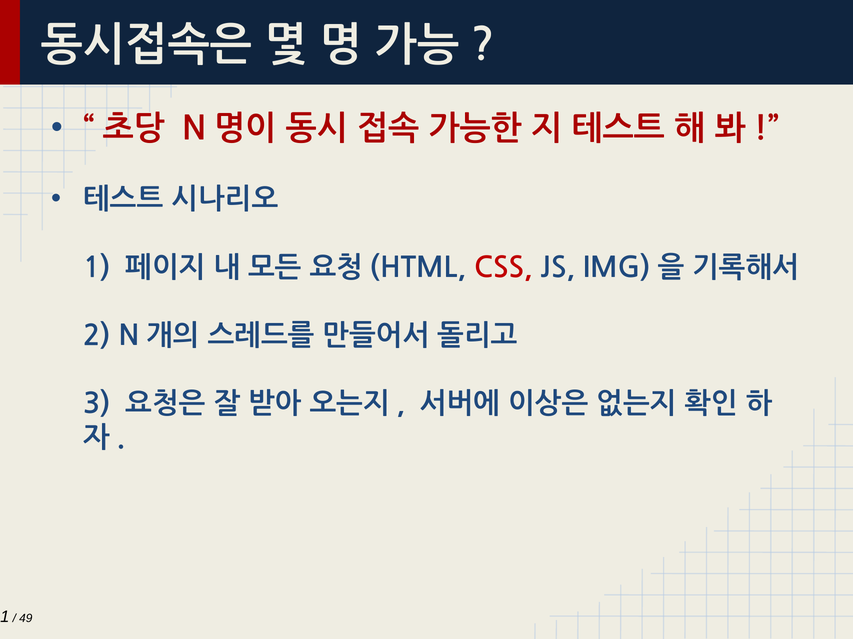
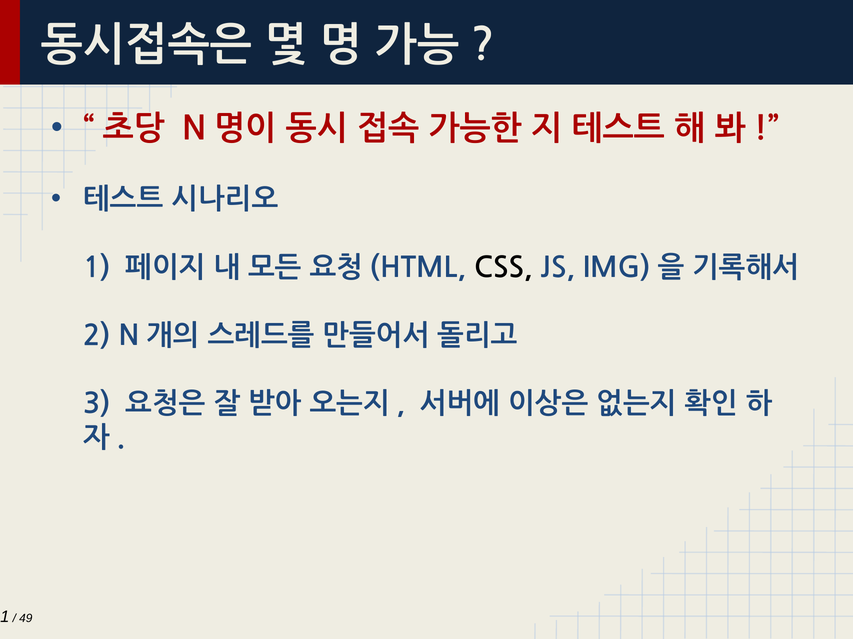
CSS colour: red -> black
